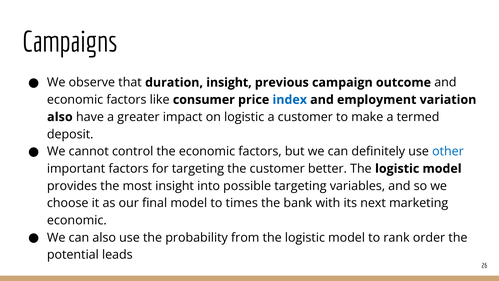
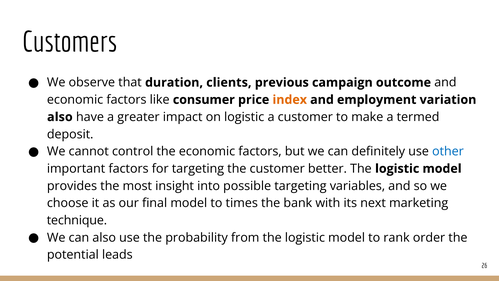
Campaigns: Campaigns -> Customers
duration insight: insight -> clients
index colour: blue -> orange
economic at (77, 220): economic -> technique
